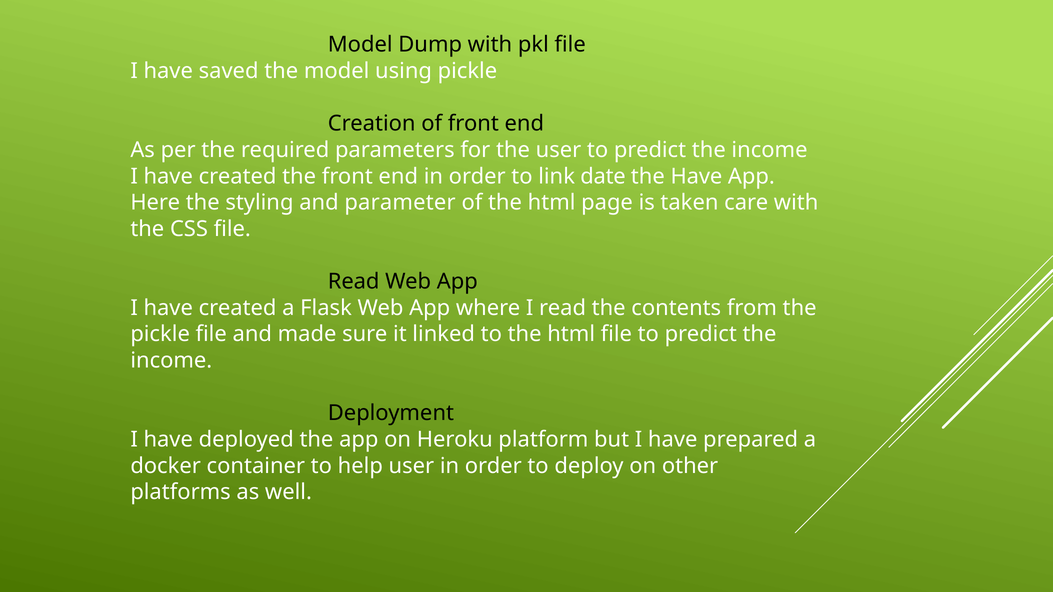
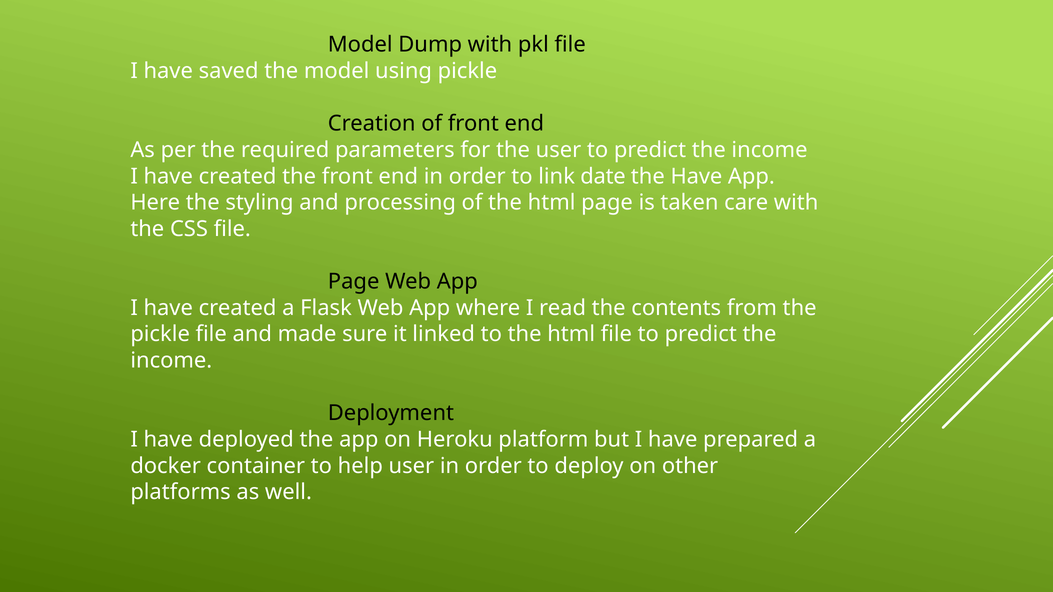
parameter: parameter -> processing
Read at (354, 282): Read -> Page
